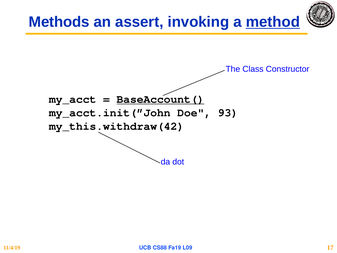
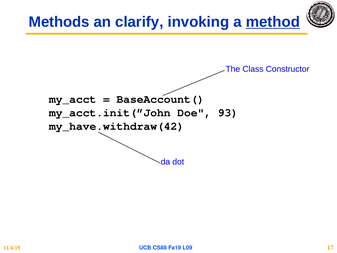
assert: assert -> clarify
BaseAccount( underline: present -> none
my_this.withdraw(42: my_this.withdraw(42 -> my_have.withdraw(42
